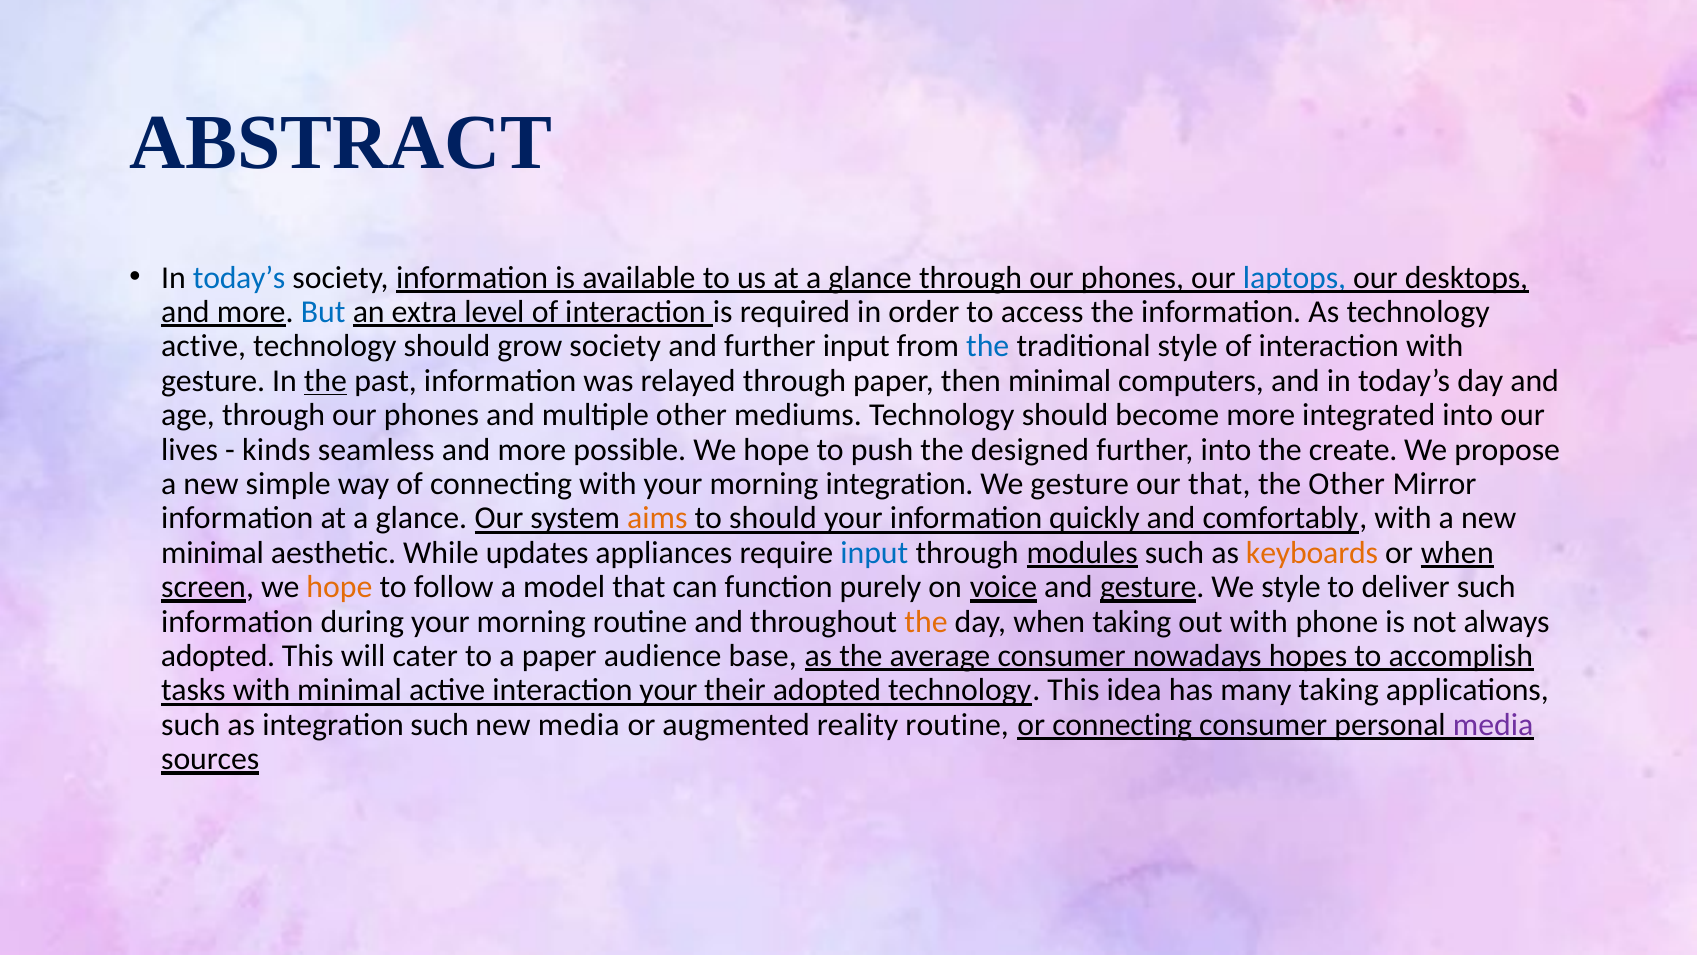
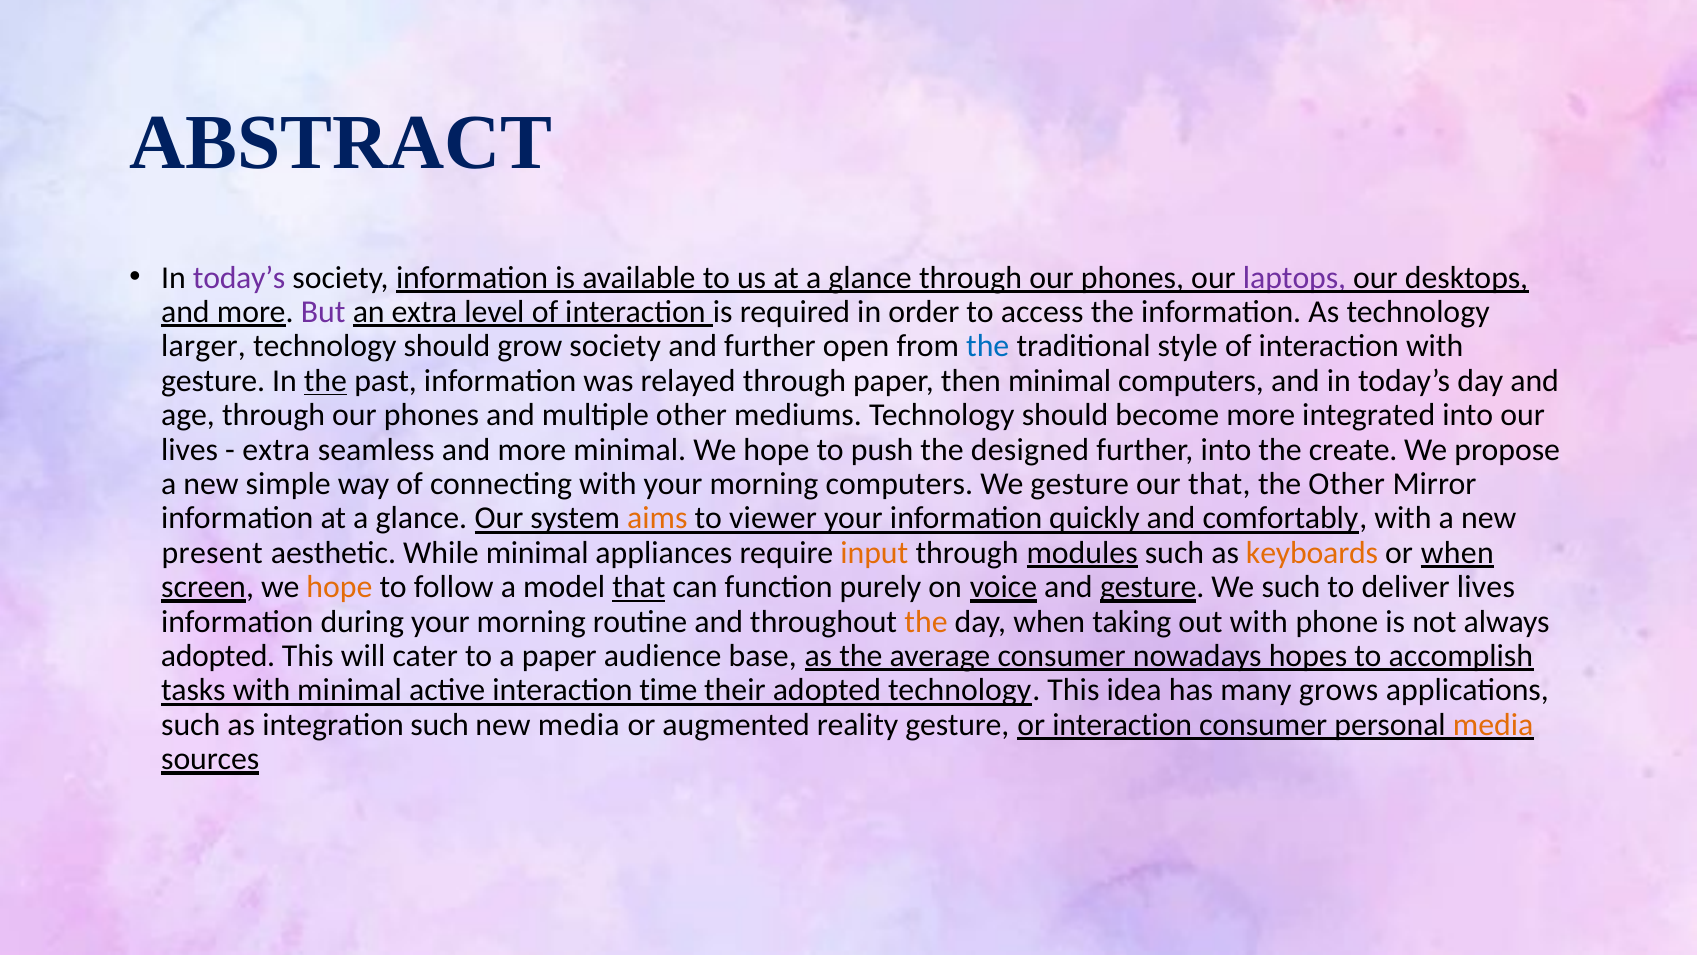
today’s at (239, 277) colour: blue -> purple
laptops colour: blue -> purple
But colour: blue -> purple
active at (204, 346): active -> larger
further input: input -> open
kinds at (276, 449): kinds -> extra
more possible: possible -> minimal
morning integration: integration -> computers
to should: should -> viewer
minimal at (213, 552): minimal -> present
While updates: updates -> minimal
input at (874, 552) colour: blue -> orange
that at (639, 587) underline: none -> present
We style: style -> such
deliver such: such -> lives
interaction your: your -> time
many taking: taking -> grows
reality routine: routine -> gesture
or connecting: connecting -> interaction
media at (1493, 724) colour: purple -> orange
